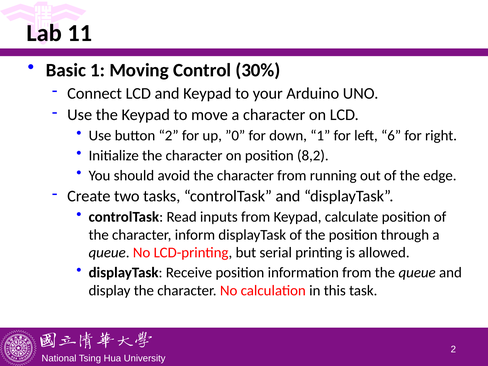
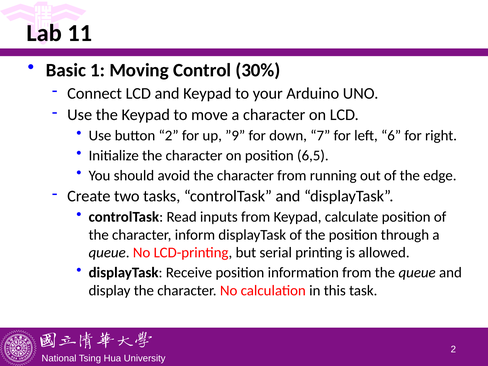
”0: ”0 -> ”9
down 1: 1 -> 7
8,2: 8,2 -> 6,5
